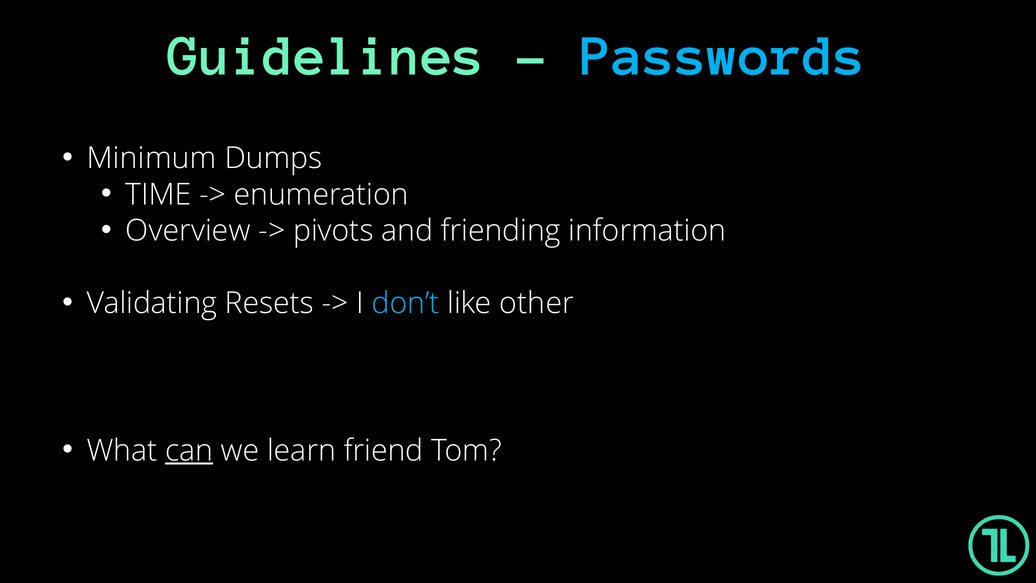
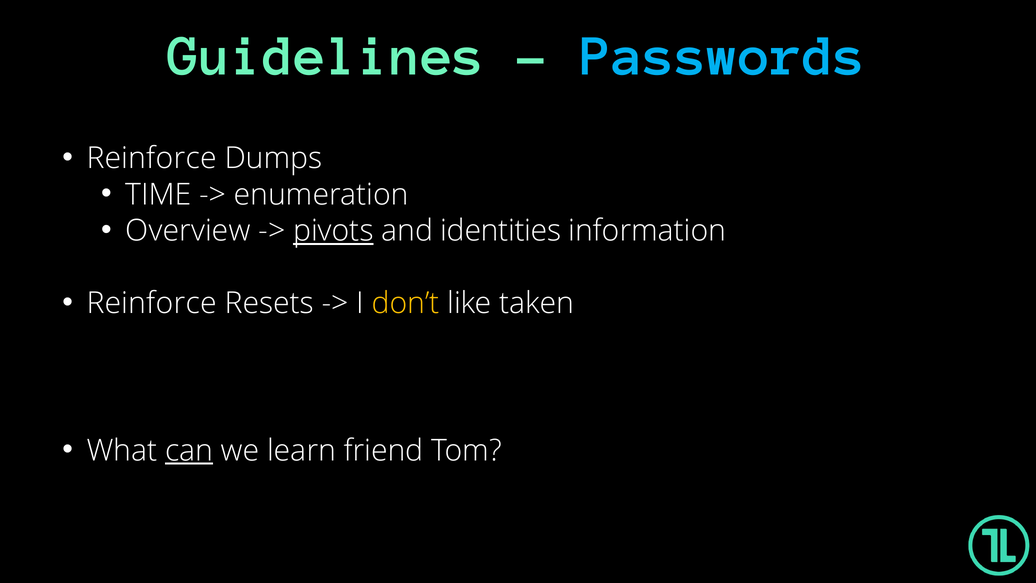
Minimum at (152, 158): Minimum -> Reinforce
pivots underline: none -> present
friending: friending -> identities
Validating at (152, 303): Validating -> Reinforce
don’t colour: light blue -> yellow
other: other -> taken
